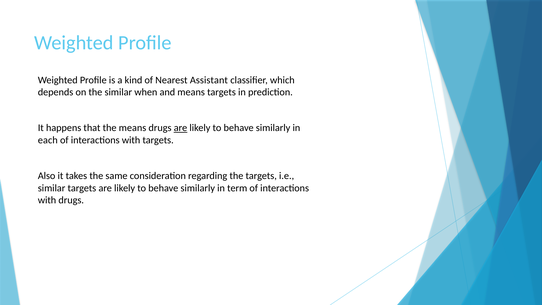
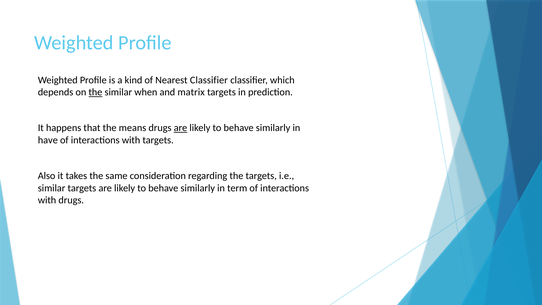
Nearest Assistant: Assistant -> Classifier
the at (95, 92) underline: none -> present
and means: means -> matrix
each: each -> have
